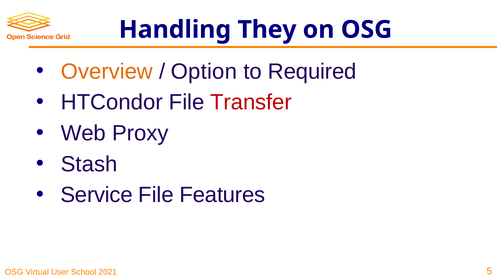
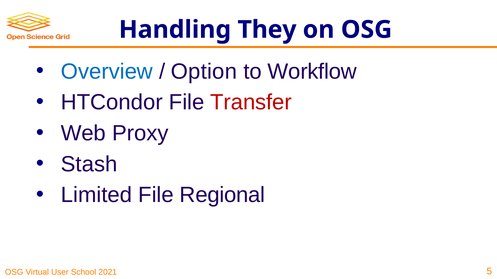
Overview colour: orange -> blue
Required: Required -> Workflow
Service: Service -> Limited
Features: Features -> Regional
